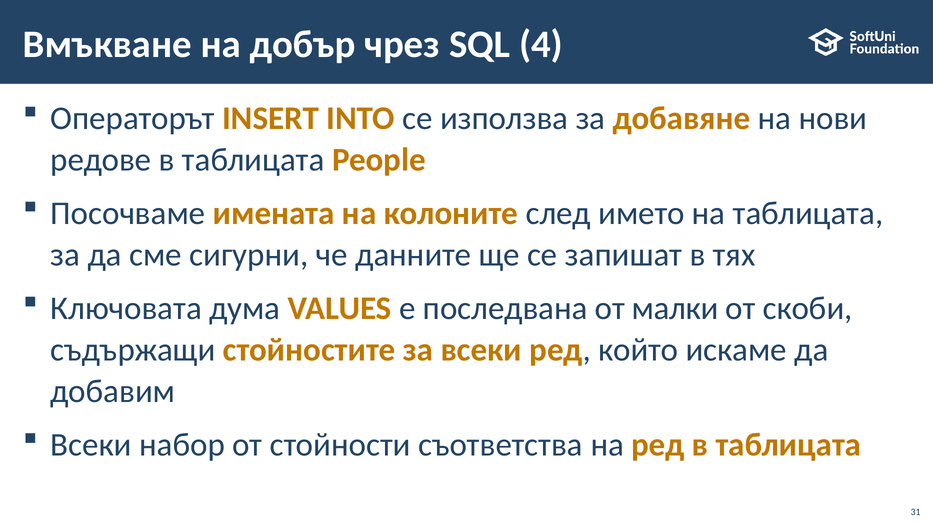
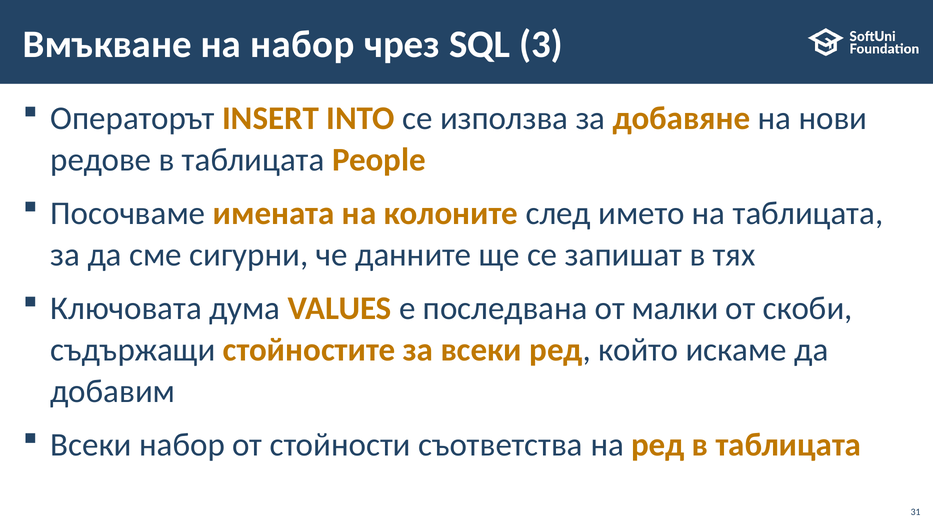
на добър: добър -> набор
4: 4 -> 3
